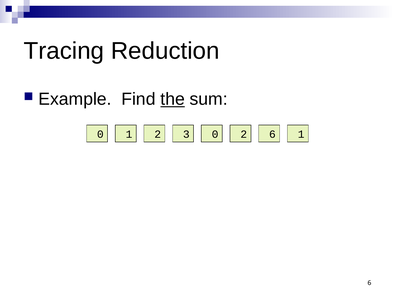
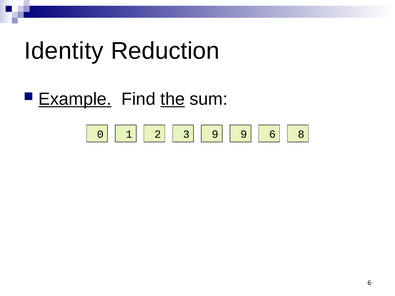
Tracing: Tracing -> Identity
Example underline: none -> present
3 0: 0 -> 9
1 2: 2 -> 9
6 1: 1 -> 8
